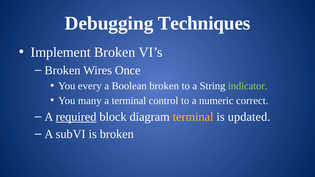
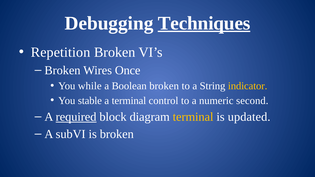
Techniques underline: none -> present
Implement: Implement -> Repetition
every: every -> while
indicator colour: light green -> yellow
many: many -> stable
correct: correct -> second
